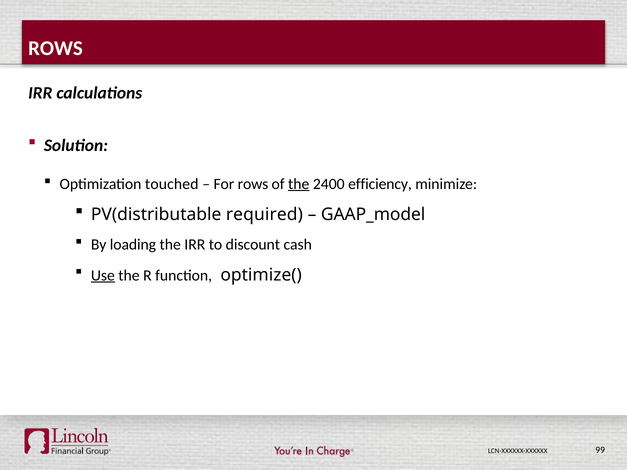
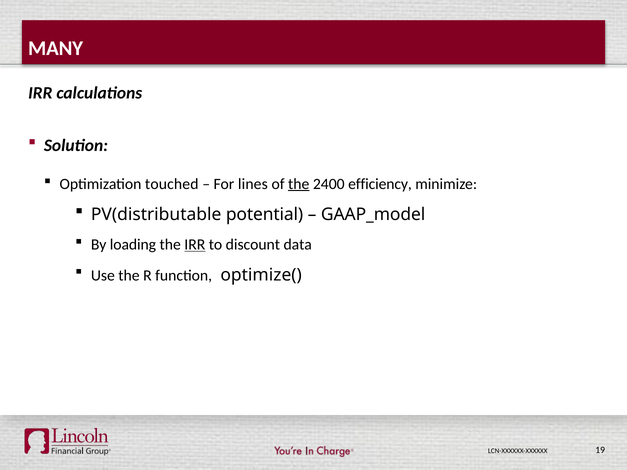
ROWS at (55, 48): ROWS -> MANY
For rows: rows -> lines
required: required -> potential
IRR at (195, 245) underline: none -> present
cash: cash -> data
Use underline: present -> none
99: 99 -> 19
